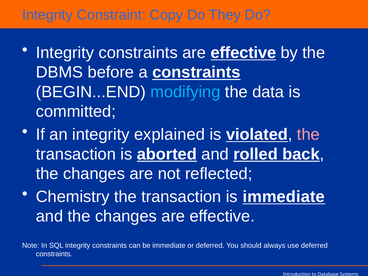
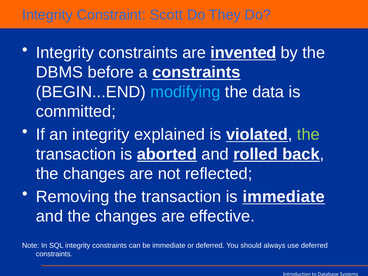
Copy: Copy -> Scott
constraints are effective: effective -> invented
the at (308, 134) colour: pink -> light green
Chemistry: Chemistry -> Removing
